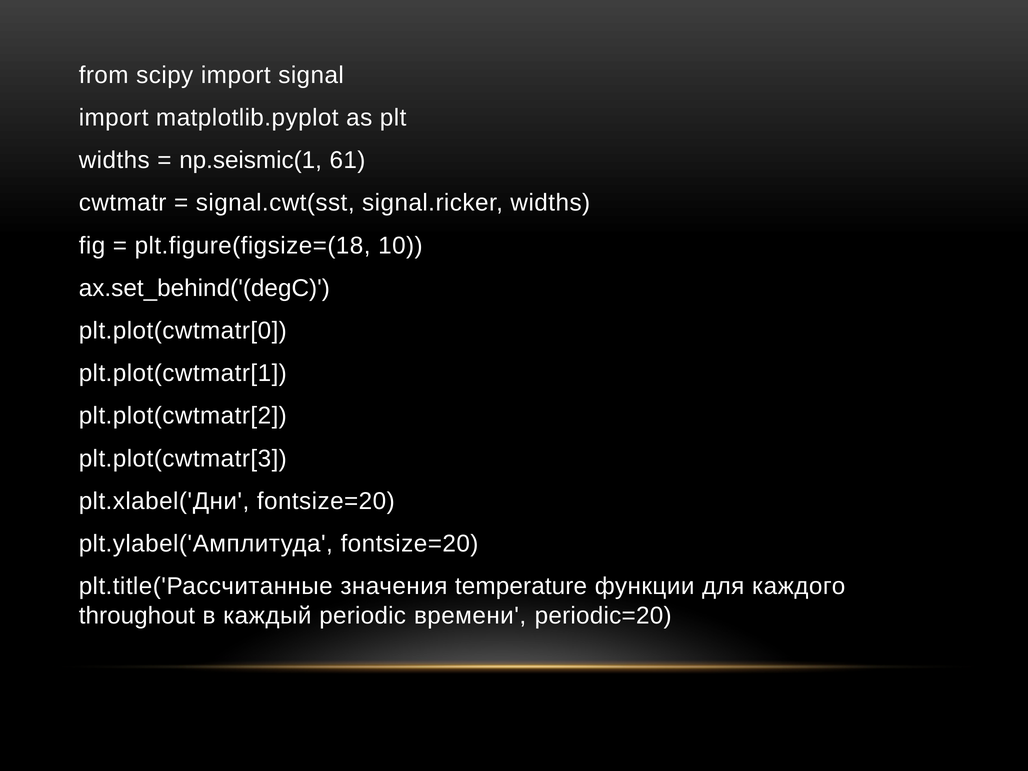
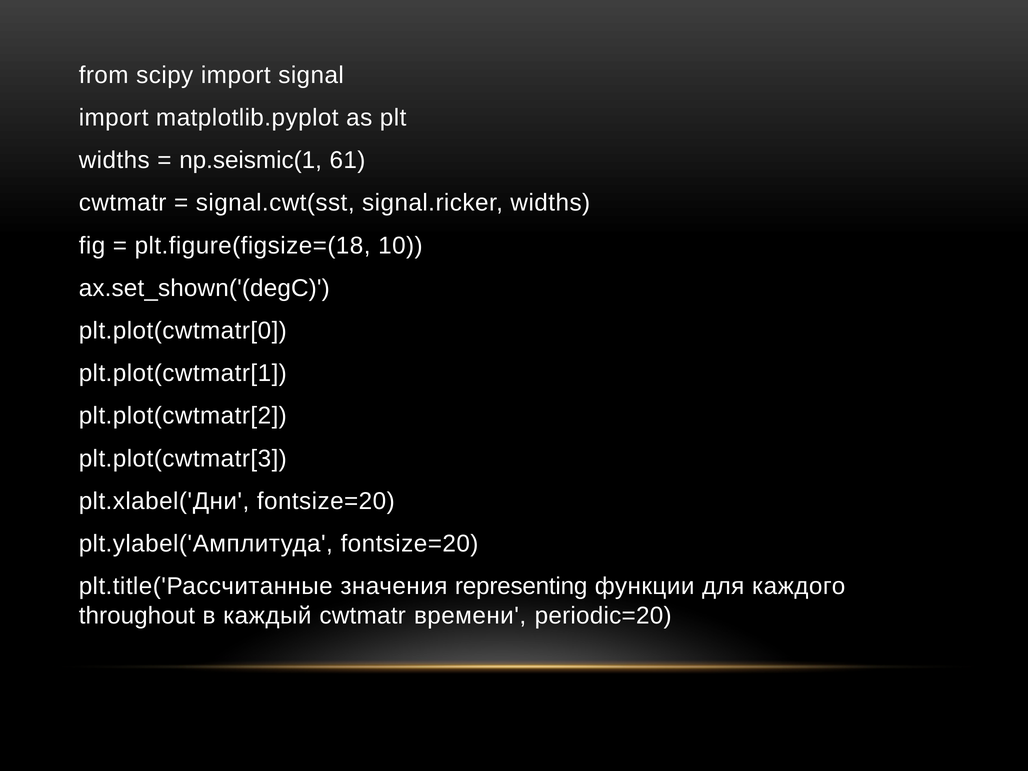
ax.set_behind('(degC: ax.set_behind('(degC -> ax.set_shown('(degC
temperature: temperature -> representing
каждый periodic: periodic -> cwtmatr
